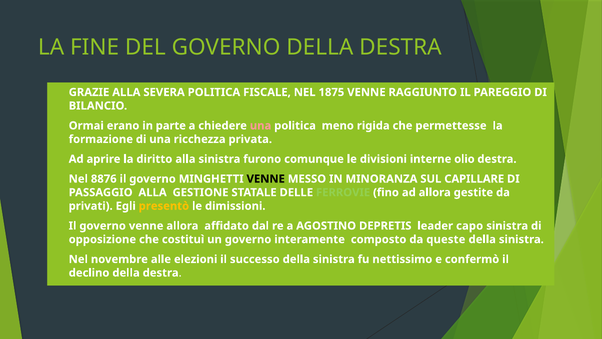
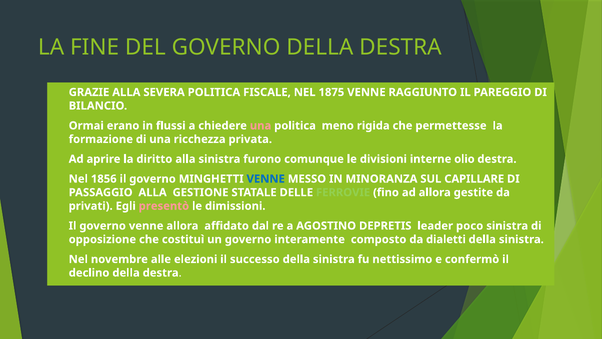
parte: parte -> flussi
8876: 8876 -> 1856
VENNE at (266, 179) colour: black -> blue
presentò colour: yellow -> pink
capo: capo -> poco
queste: queste -> dialetti
